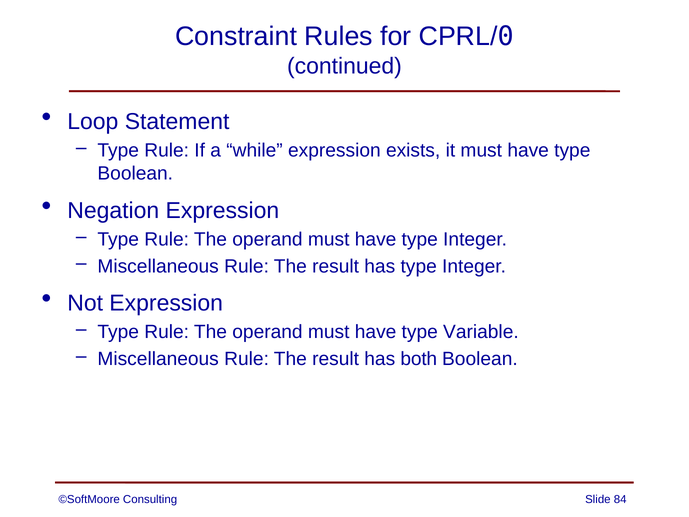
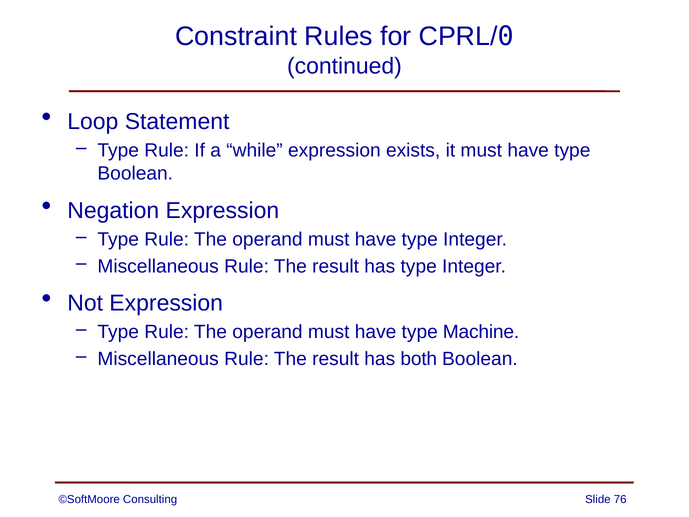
Variable: Variable -> Machine
84: 84 -> 76
